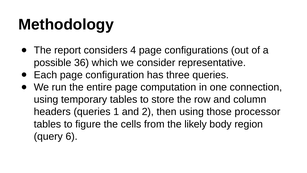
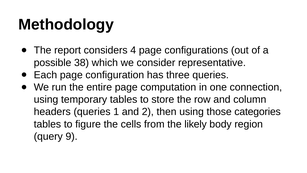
36: 36 -> 38
processor: processor -> categories
6: 6 -> 9
